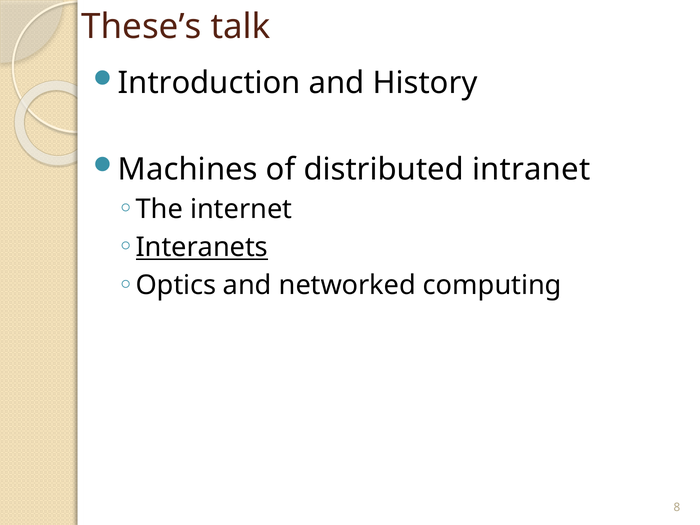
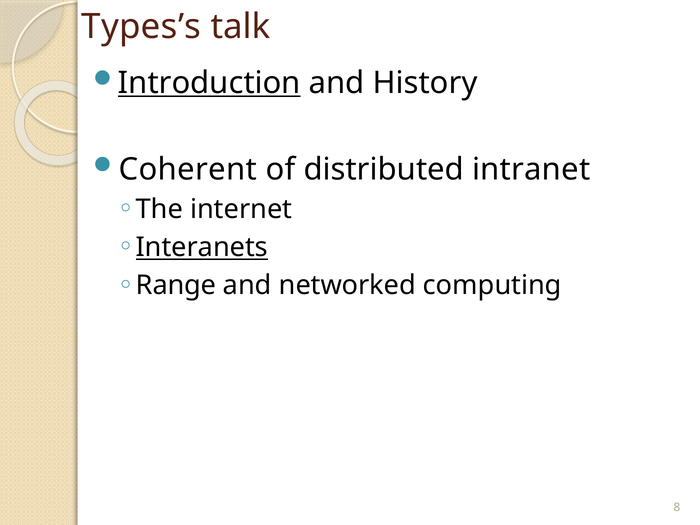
These’s: These’s -> Types’s
Introduction underline: none -> present
Machines: Machines -> Coherent
Optics: Optics -> Range
